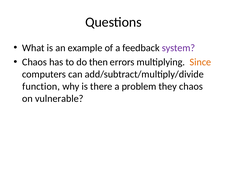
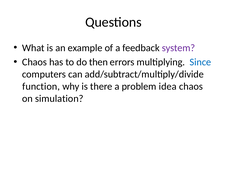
Since colour: orange -> blue
they: they -> idea
vulnerable: vulnerable -> simulation
